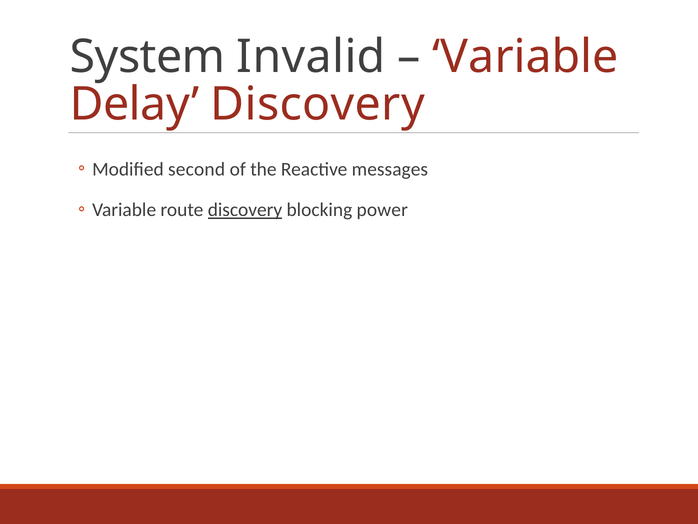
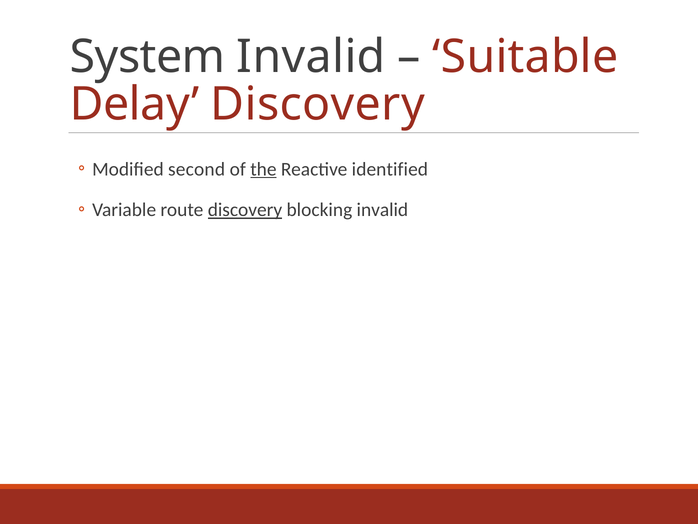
Variable at (526, 57): Variable -> Suitable
the underline: none -> present
messages: messages -> identified
blocking power: power -> invalid
